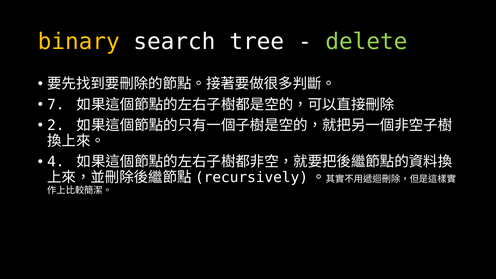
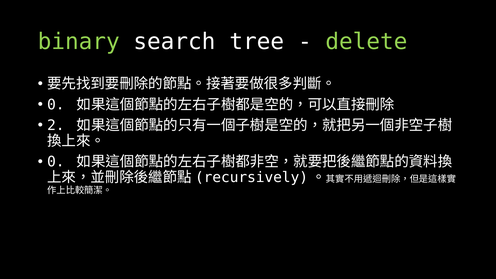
binary colour: yellow -> light green
7 at (56, 105): 7 -> 0
4 at (56, 162): 4 -> 0
